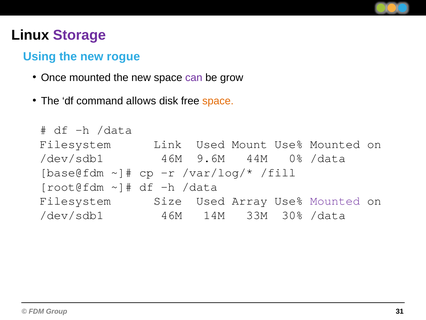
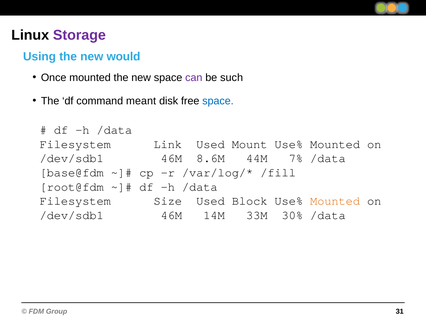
rogue: rogue -> would
grow: grow -> such
allows: allows -> meant
space at (218, 101) colour: orange -> blue
9.6M: 9.6M -> 8.6M
0%: 0% -> 7%
Array: Array -> Block
Mounted at (335, 201) colour: purple -> orange
